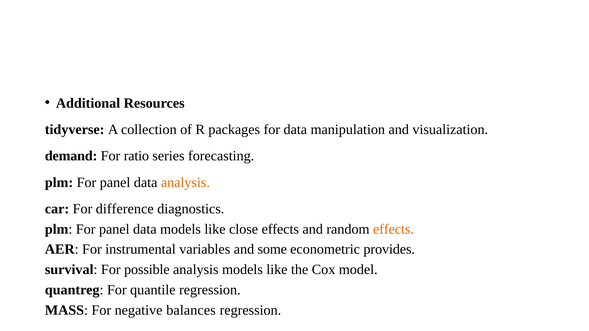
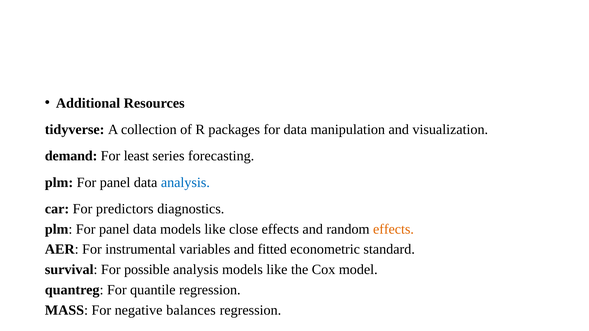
ratio: ratio -> least
analysis at (185, 183) colour: orange -> blue
difference: difference -> predictors
some: some -> fitted
provides: provides -> standard
